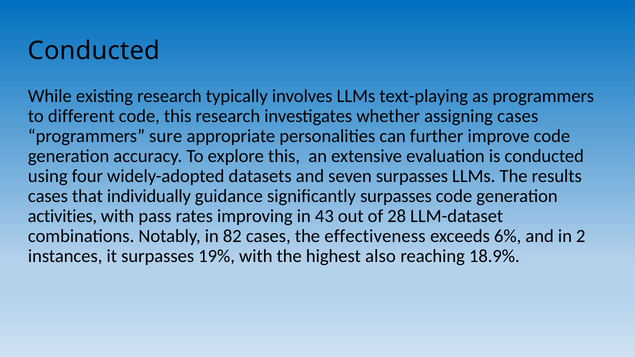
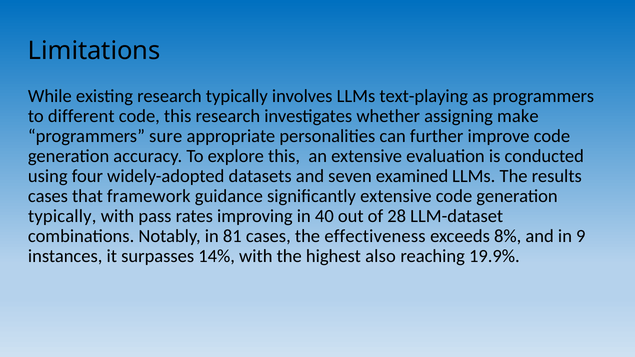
Conducted at (94, 51): Conducted -> Limitations
assigning cases: cases -> make
seven surpasses: surpasses -> examined
individually: individually -> framework
significantly surpasses: surpasses -> extensive
activities at (62, 216): activities -> typically
43: 43 -> 40
82: 82 -> 81
6%: 6% -> 8%
2: 2 -> 9
19%: 19% -> 14%
18.9%: 18.9% -> 19.9%
